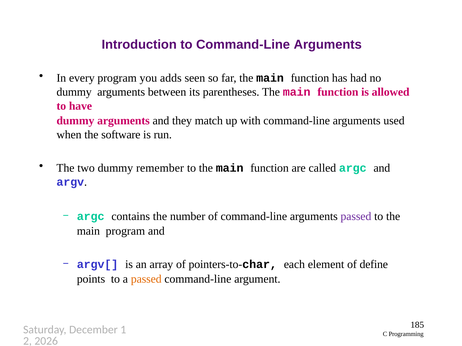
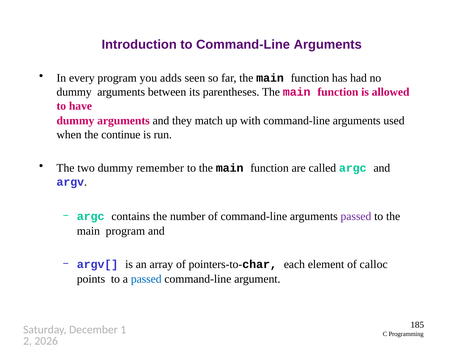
software: software -> continue
define: define -> calloc
passed at (146, 279) colour: orange -> blue
